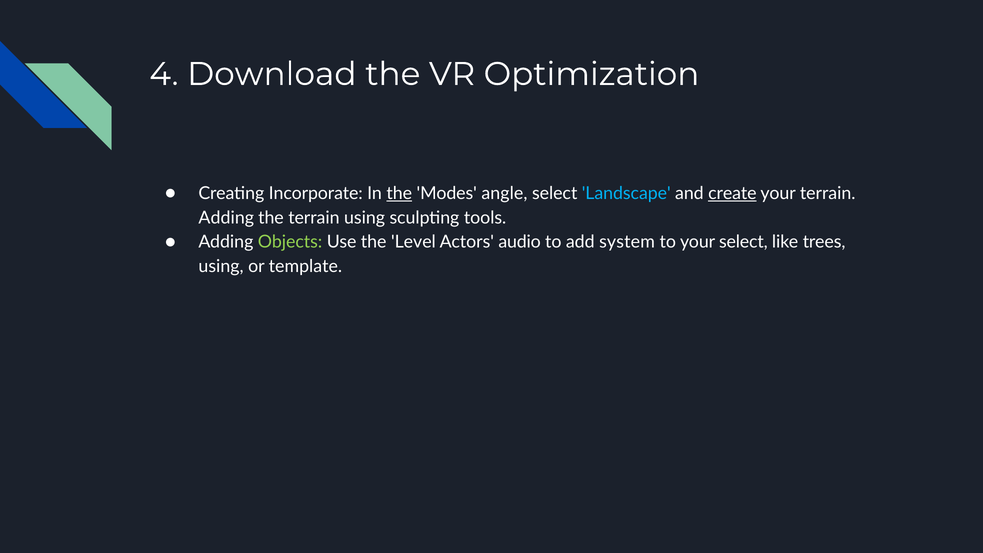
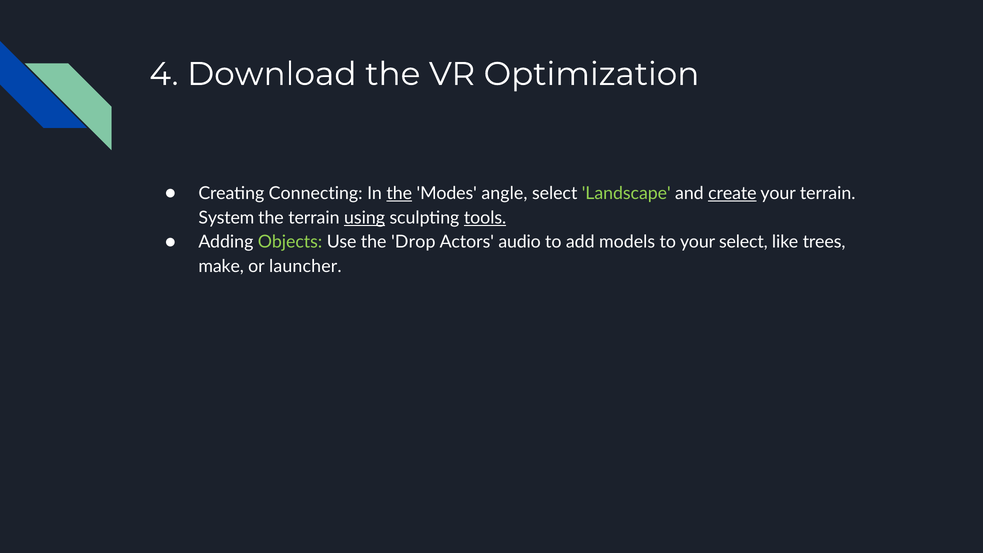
Incorporate: Incorporate -> Connecting
Landscape colour: light blue -> light green
Adding at (226, 218): Adding -> System
using at (365, 218) underline: none -> present
tools underline: none -> present
Level: Level -> Drop
system: system -> models
using at (221, 266): using -> make
template: template -> launcher
